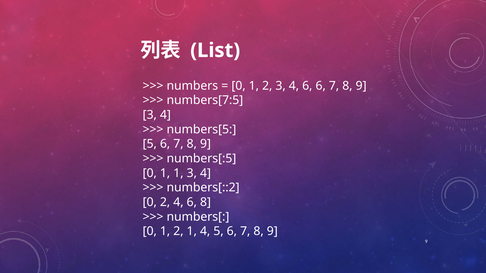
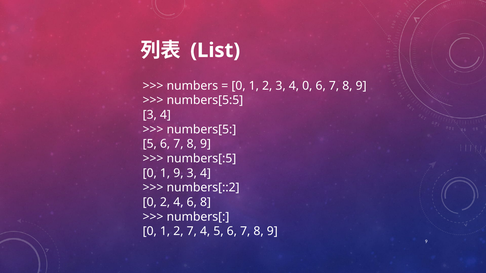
3 4 6: 6 -> 0
numbers[7:5: numbers[7:5 -> numbers[5:5
1 1: 1 -> 9
2 1: 1 -> 7
